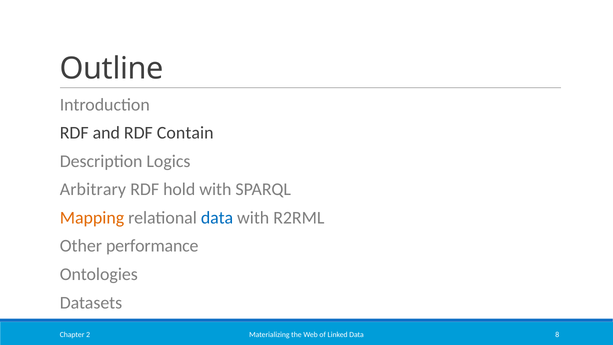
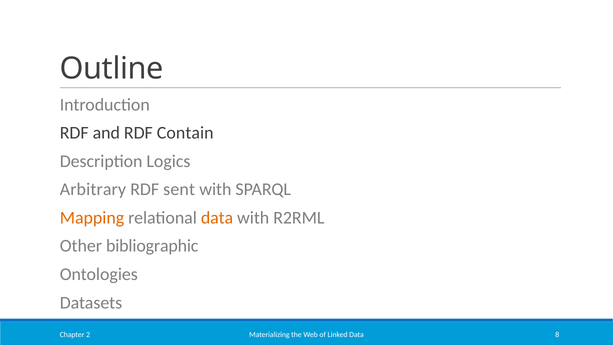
hold: hold -> sent
data at (217, 218) colour: blue -> orange
performance: performance -> bibliographic
